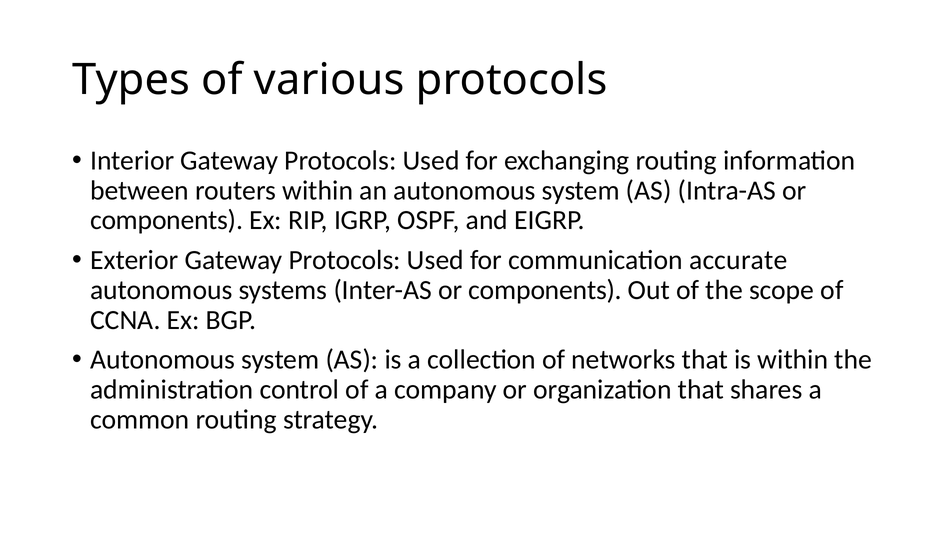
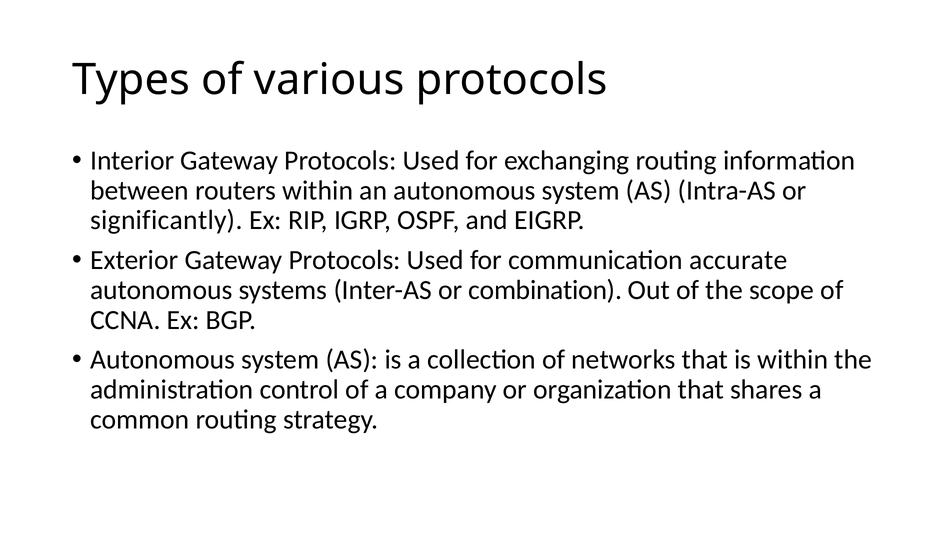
components at (167, 220): components -> significantly
Inter-AS or components: components -> combination
